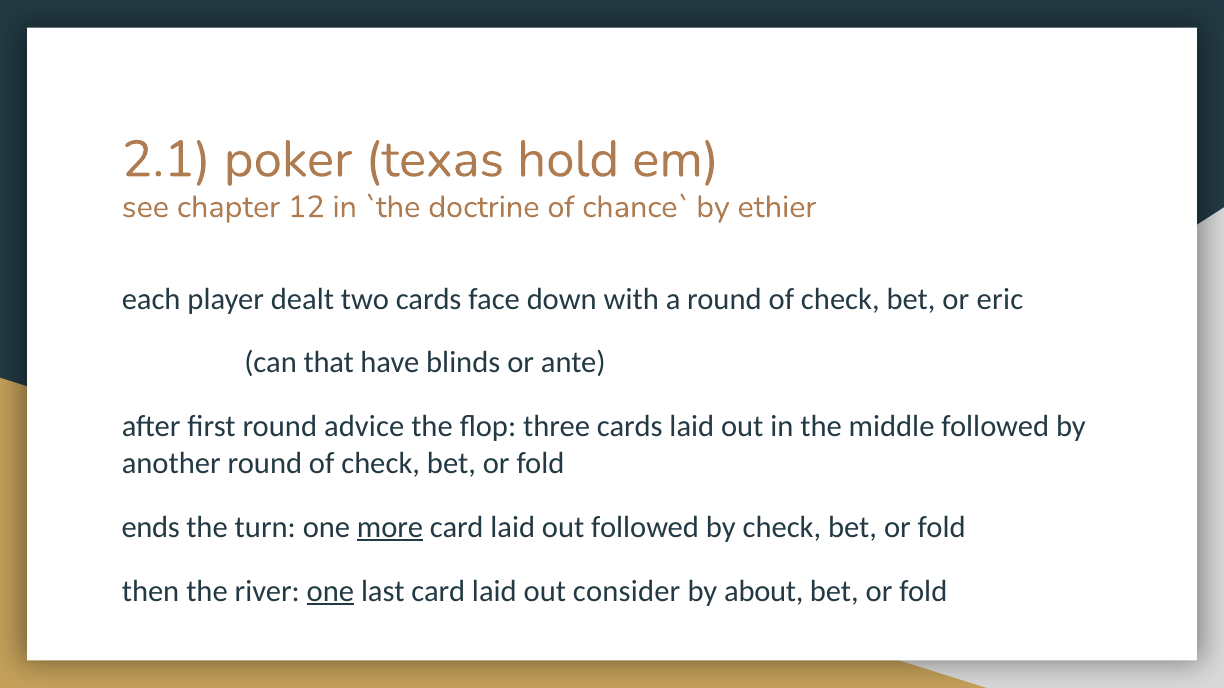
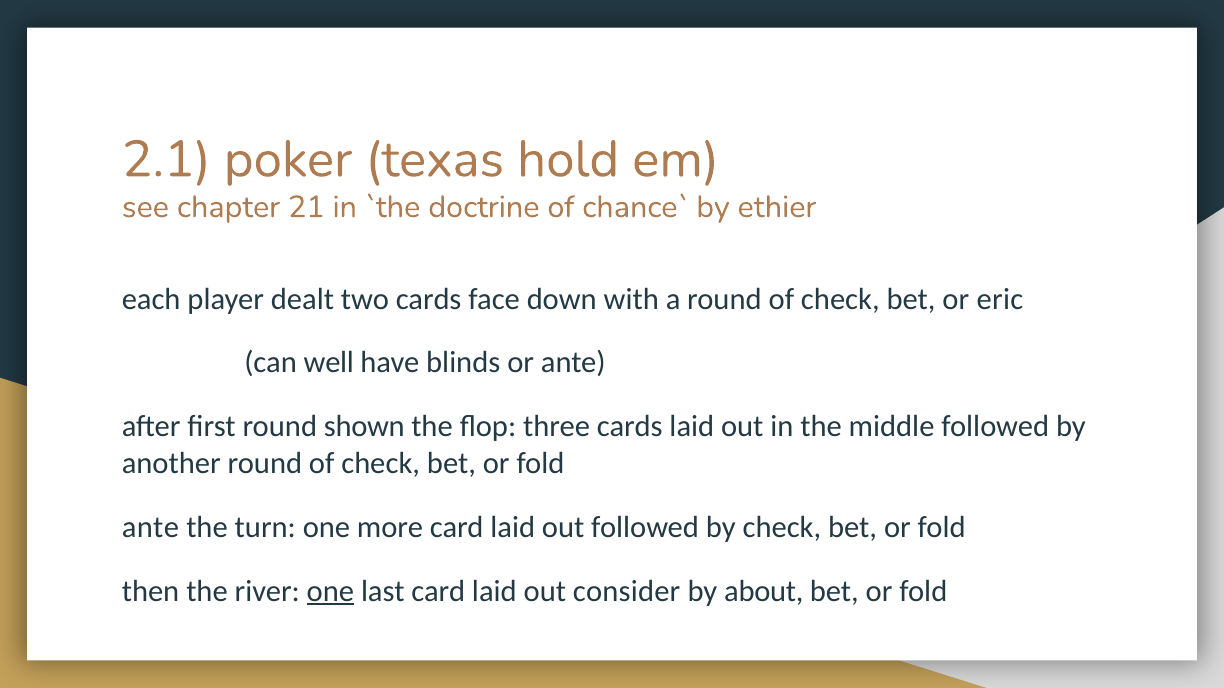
12: 12 -> 21
that: that -> well
advice: advice -> shown
ends at (151, 528): ends -> ante
more underline: present -> none
